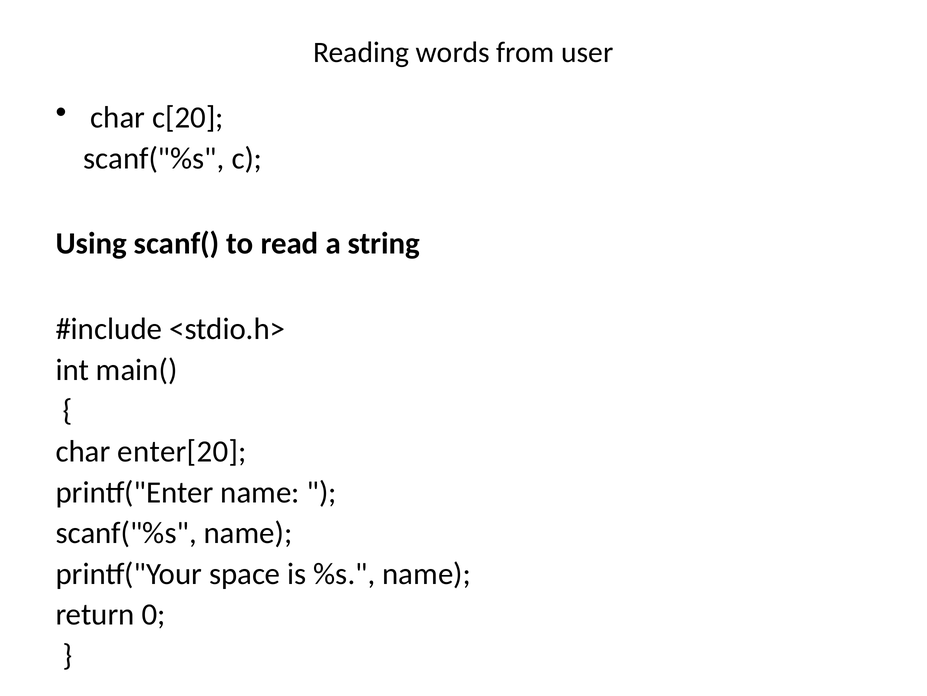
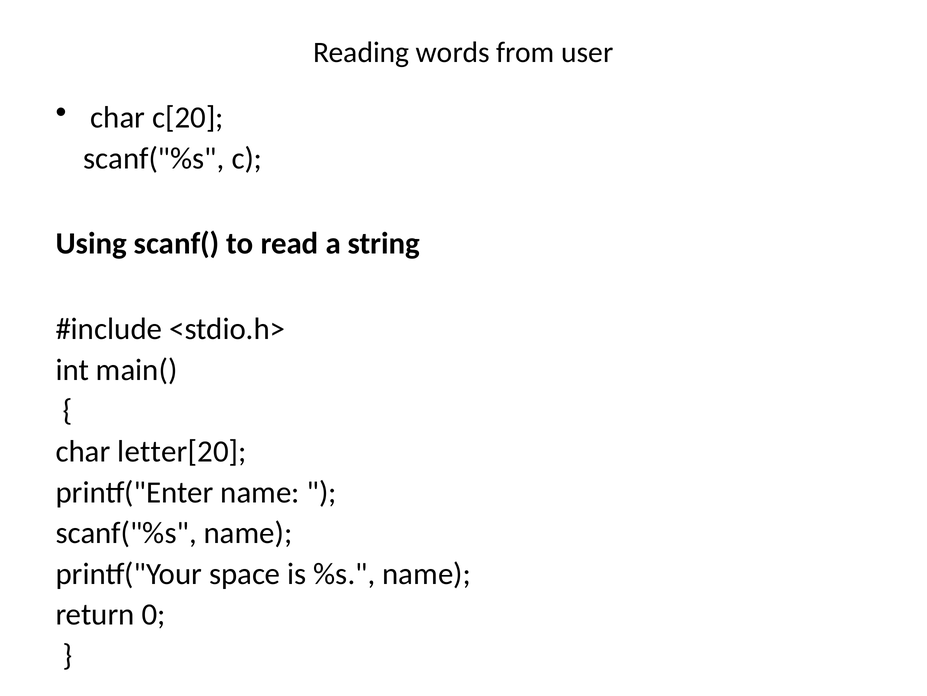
enter[20: enter[20 -> letter[20
